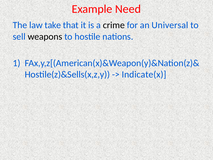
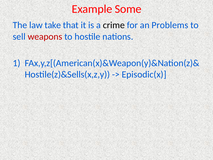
Need: Need -> Some
Universal: Universal -> Problems
weapons colour: black -> red
Indicate(x: Indicate(x -> Episodic(x
